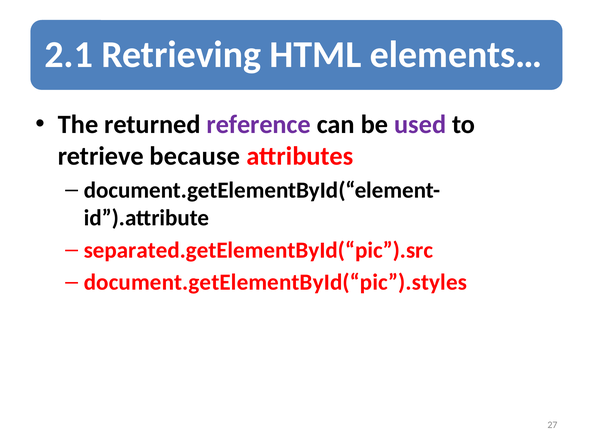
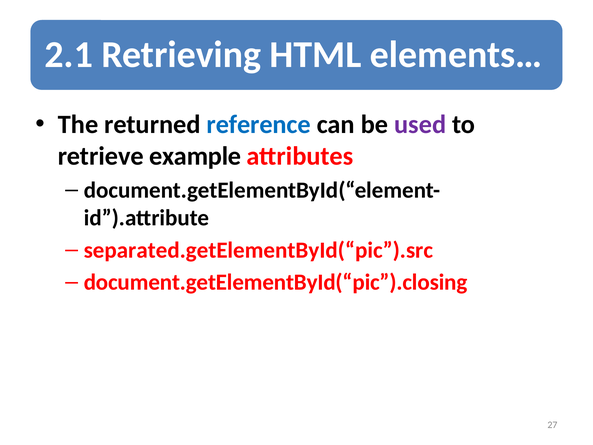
reference colour: purple -> blue
because: because -> example
document.getElementById(“pic”).styles: document.getElementById(“pic”).styles -> document.getElementById(“pic”).closing
